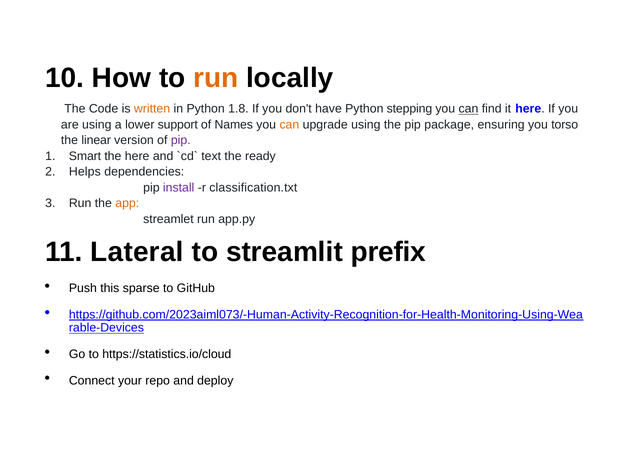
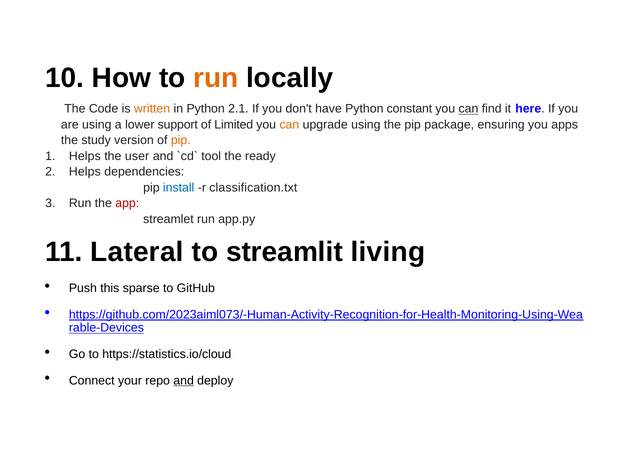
1.8: 1.8 -> 2.1
stepping: stepping -> constant
Names: Names -> Limited
torso: torso -> apps
linear: linear -> study
pip at (181, 140) colour: purple -> orange
Smart at (85, 156): Smart -> Helps
the here: here -> user
text: text -> tool
install colour: purple -> blue
app colour: orange -> red
prefix: prefix -> living
and at (184, 381) underline: none -> present
